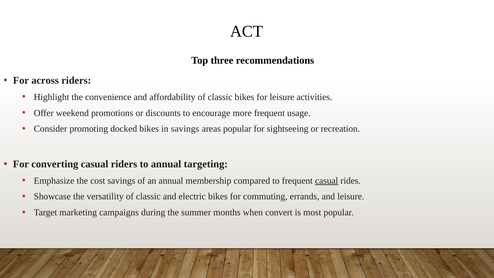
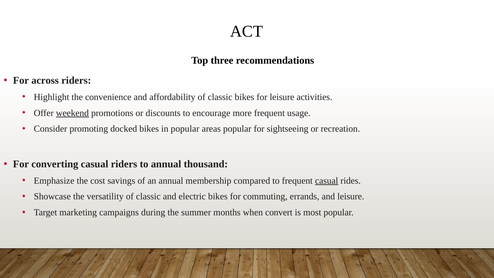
weekend underline: none -> present
in savings: savings -> popular
targeting: targeting -> thousand
